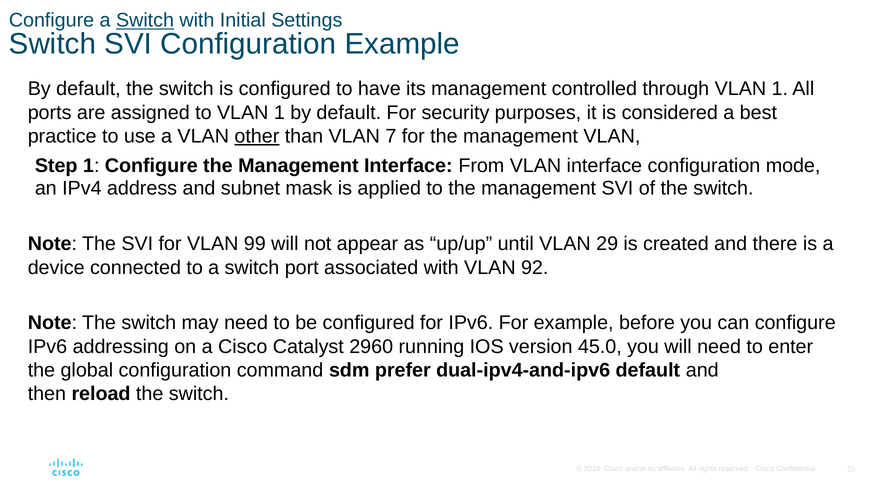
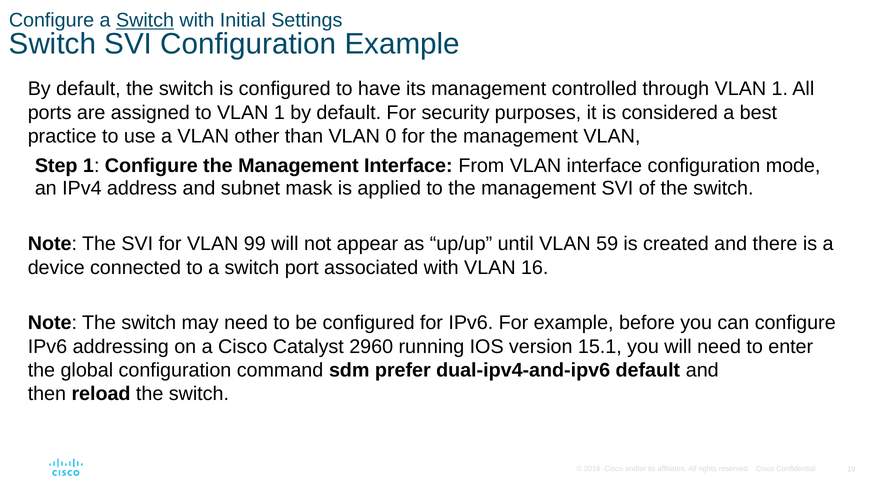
other underline: present -> none
7: 7 -> 0
29: 29 -> 59
92: 92 -> 16
45.0: 45.0 -> 15.1
